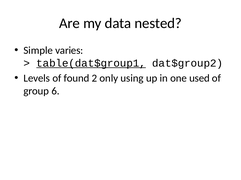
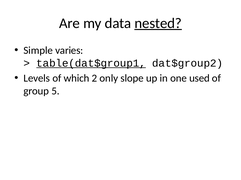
nested underline: none -> present
found: found -> which
using: using -> slope
6: 6 -> 5
